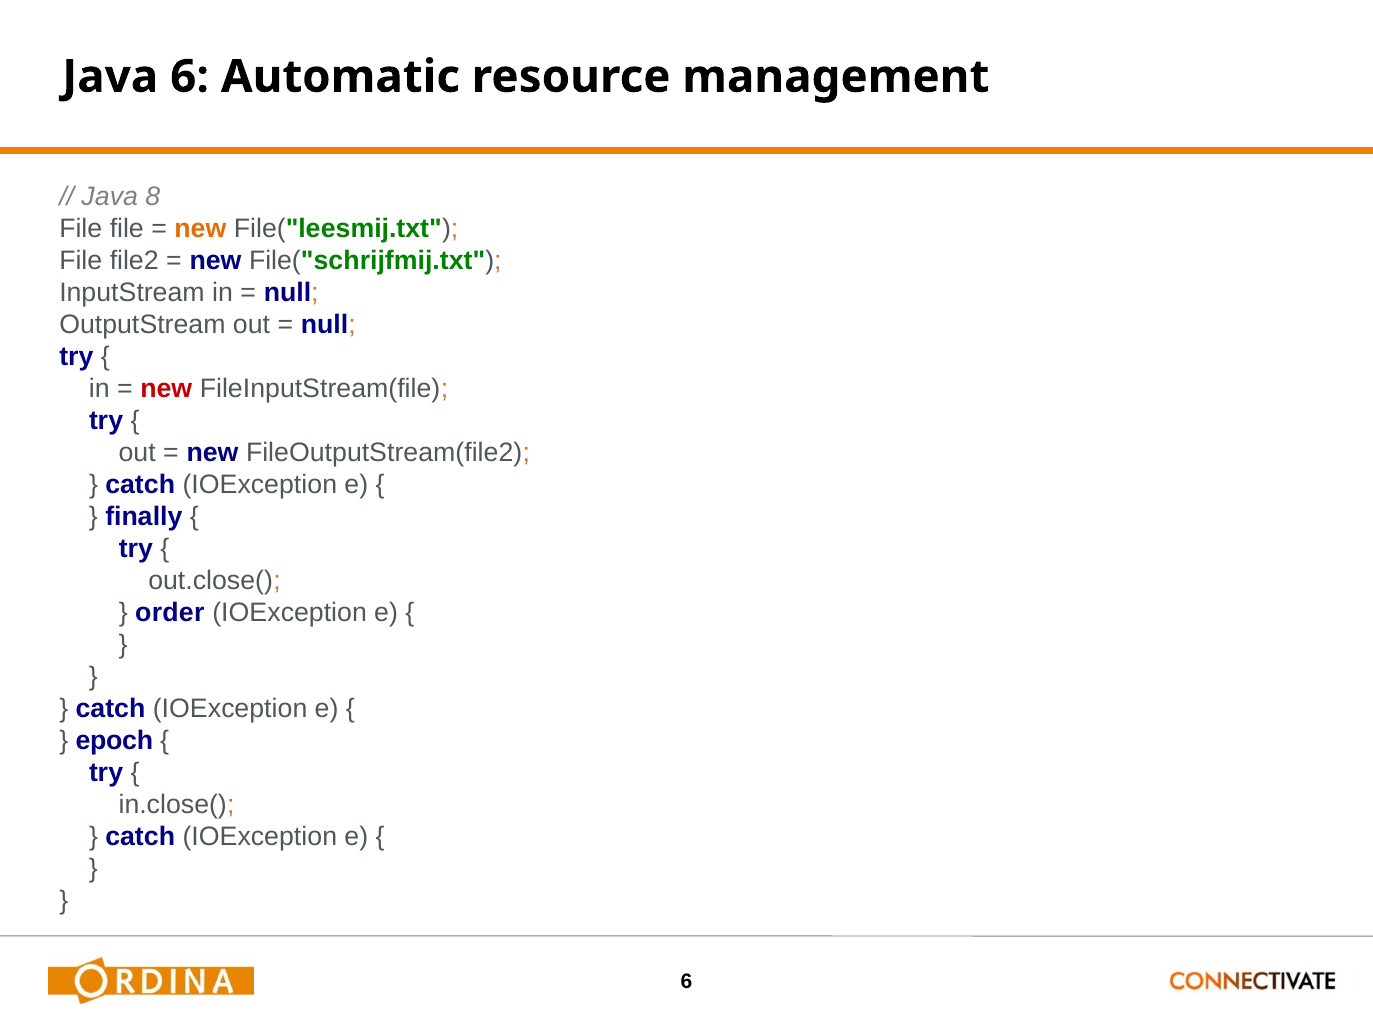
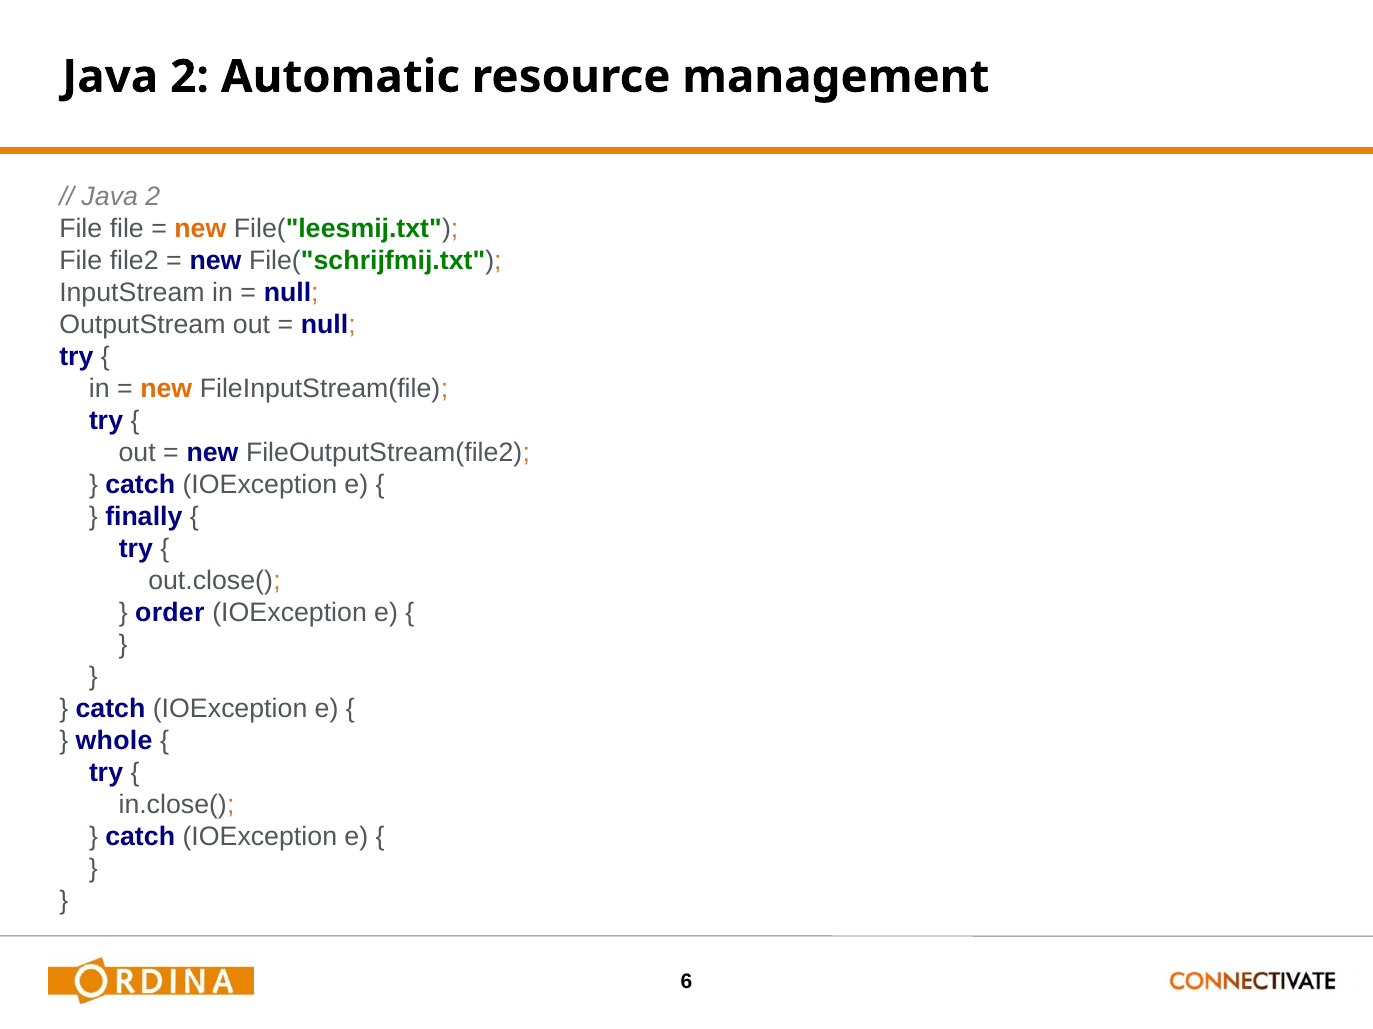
6 at (190, 77): 6 -> 2
8 at (153, 197): 8 -> 2
new at (166, 389) colour: red -> orange
epoch: epoch -> whole
